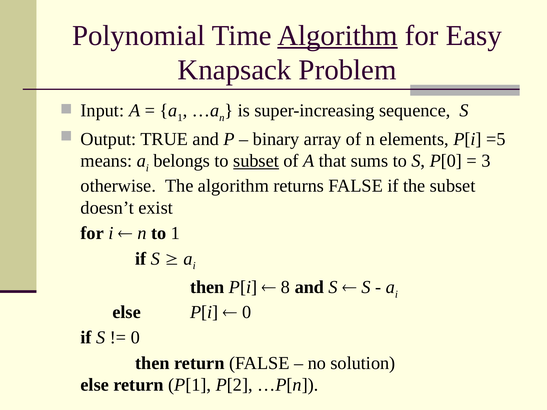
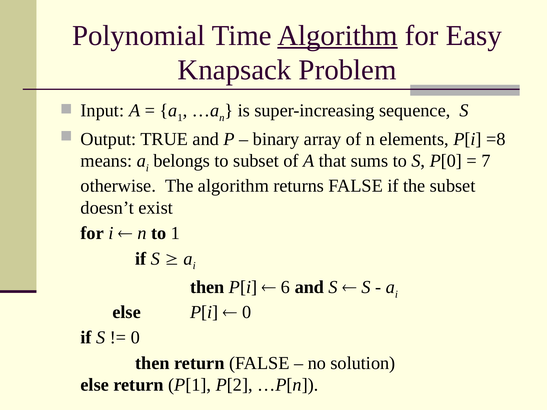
=5: =5 -> =8
subset at (256, 161) underline: present -> none
3: 3 -> 7
8: 8 -> 6
